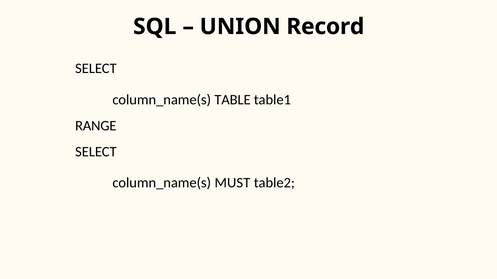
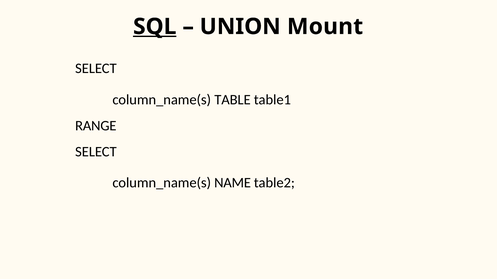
SQL underline: none -> present
Record: Record -> Mount
MUST: MUST -> NAME
